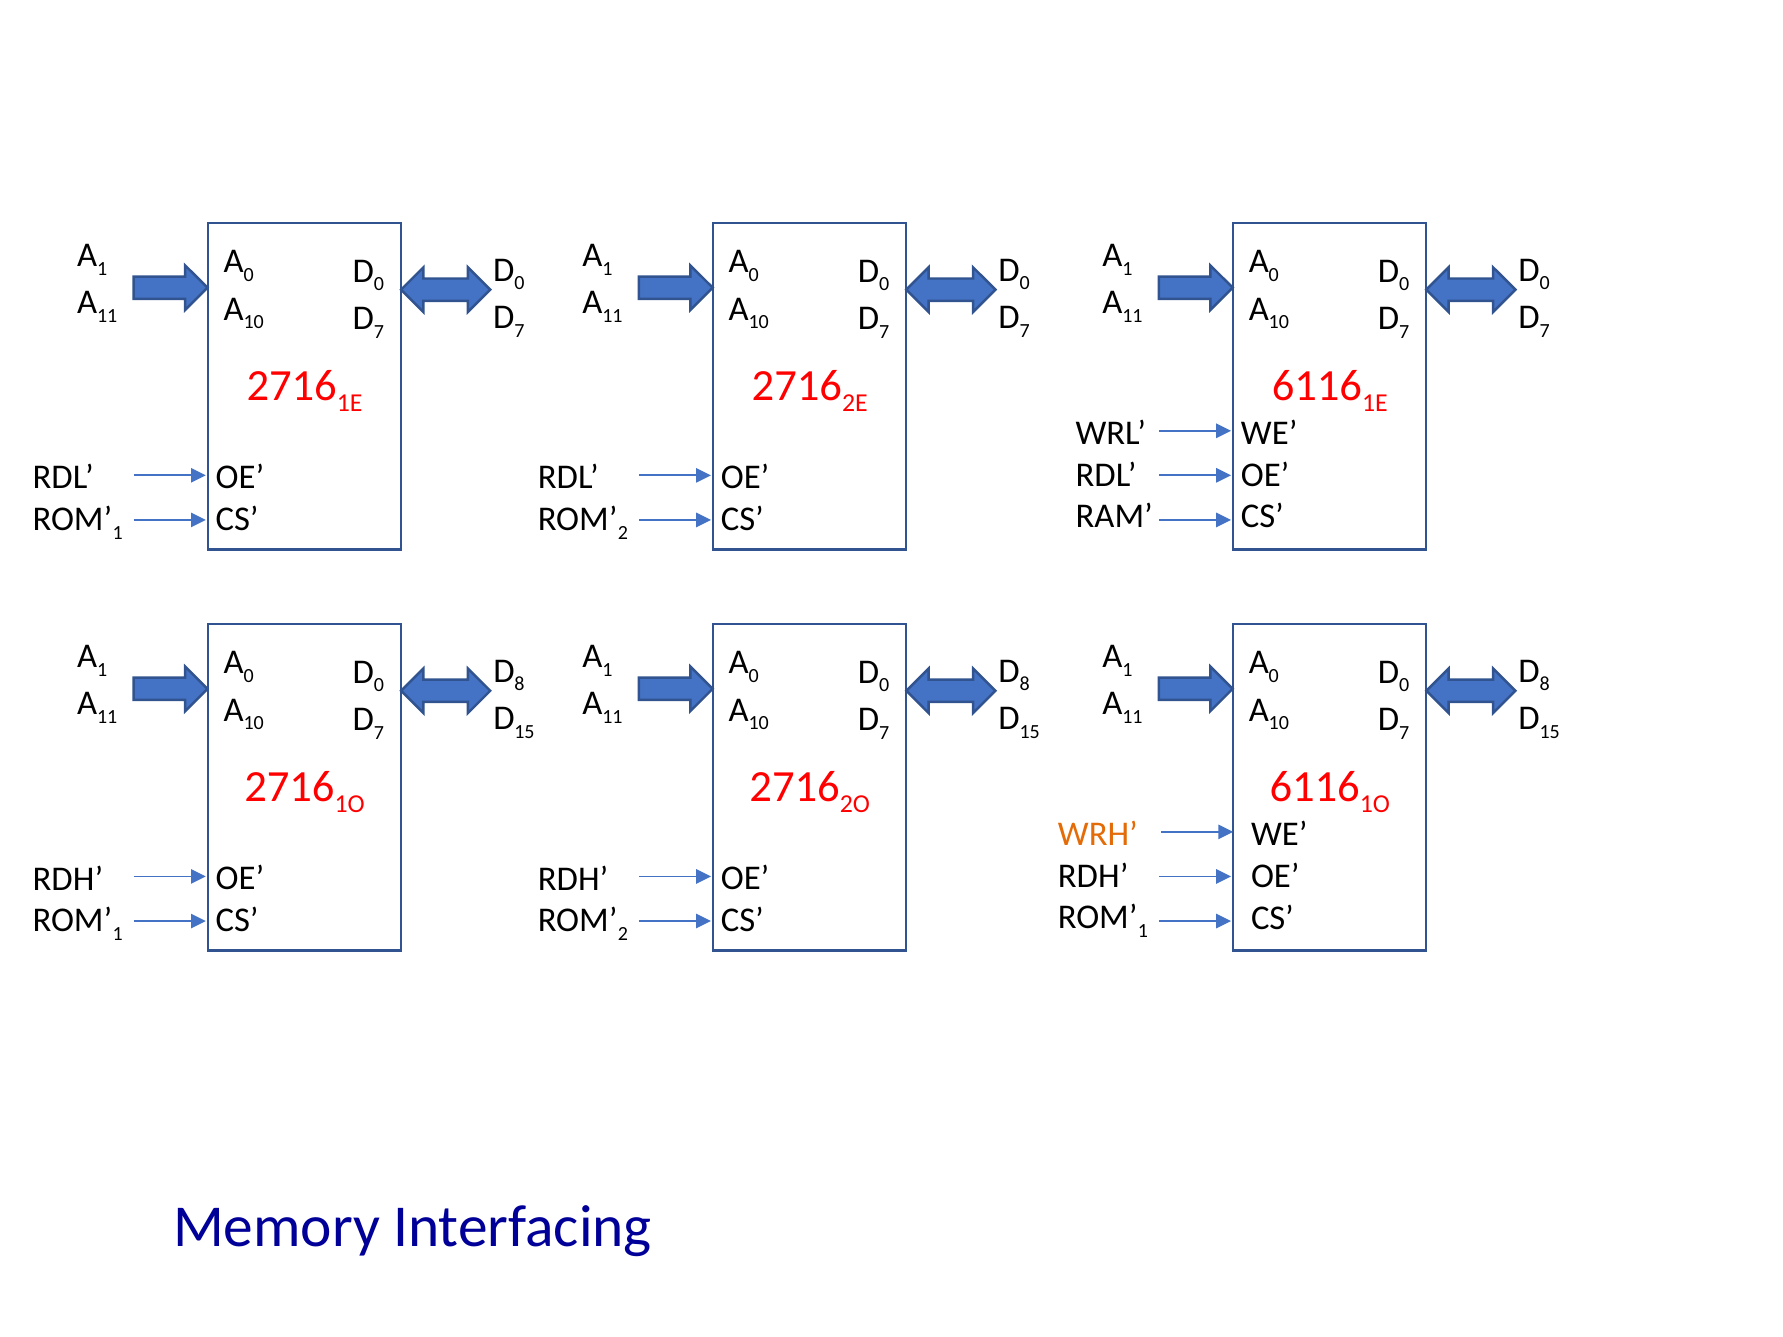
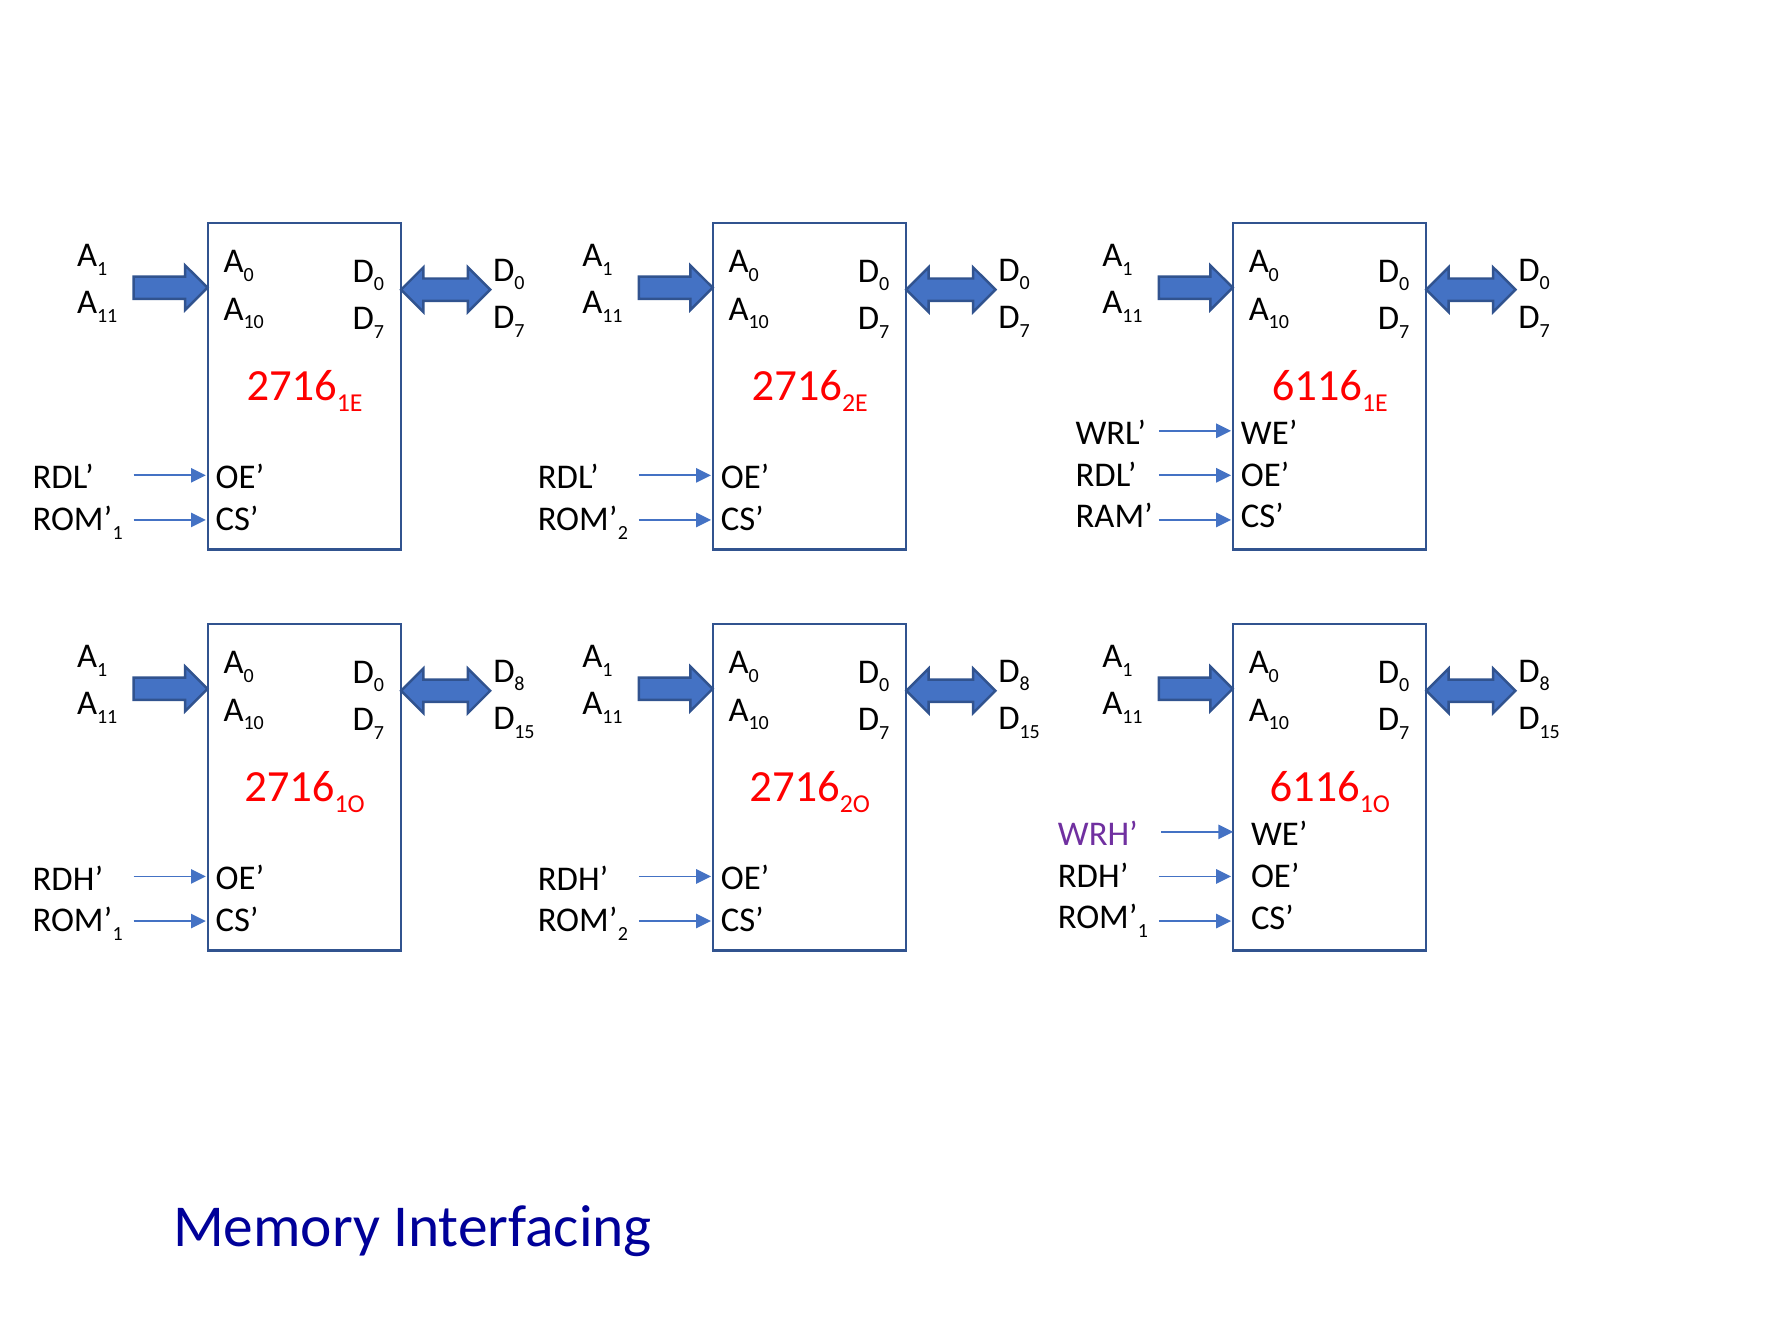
WRH colour: orange -> purple
